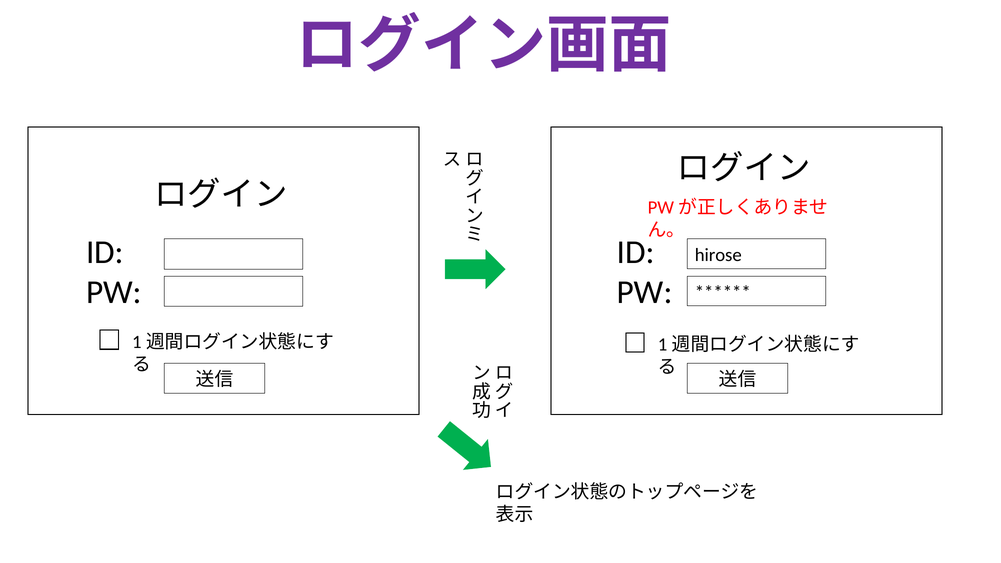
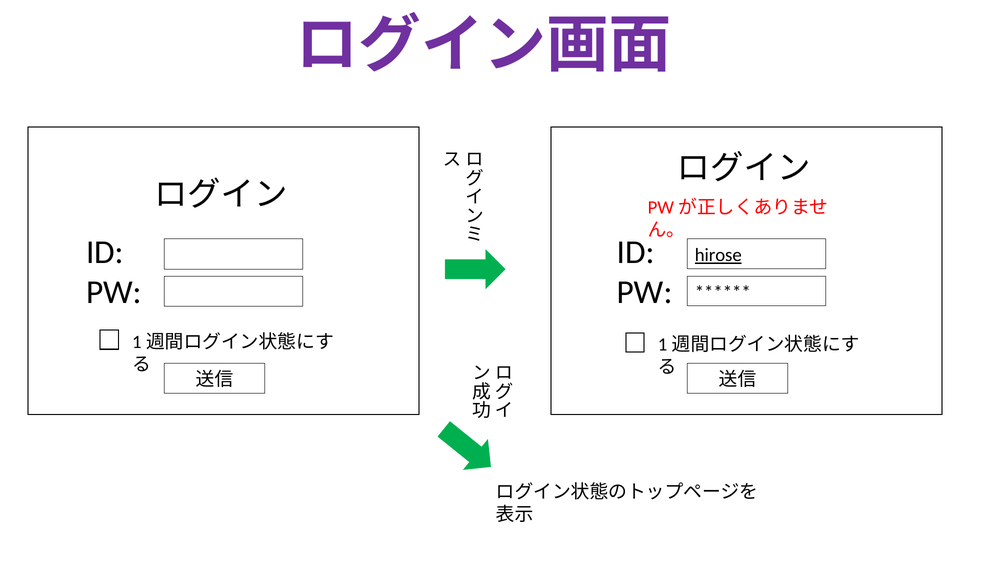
hirose underline: none -> present
